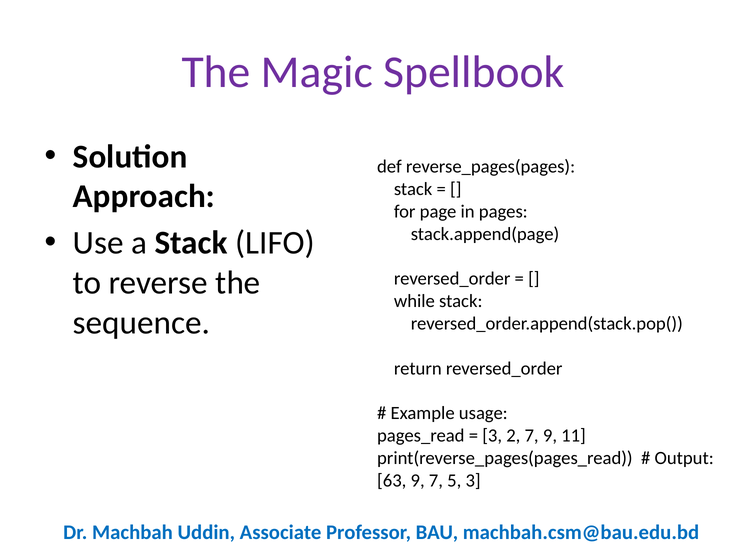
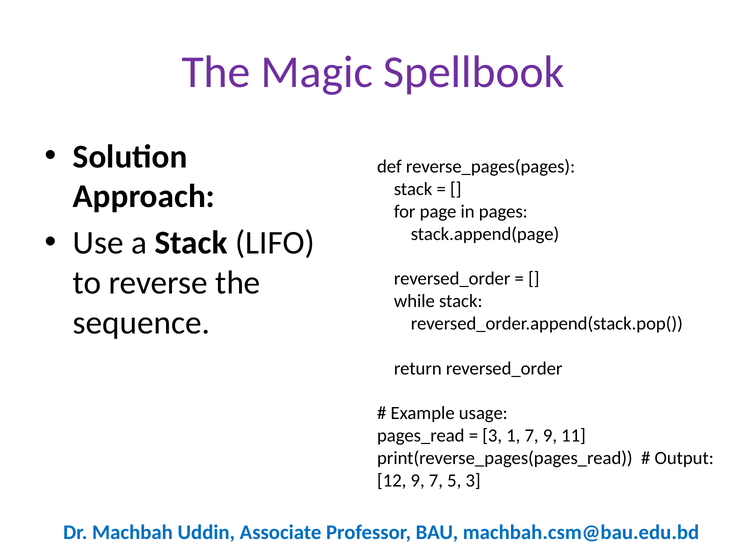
2: 2 -> 1
63: 63 -> 12
